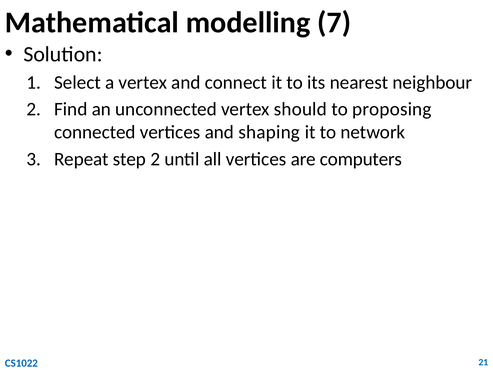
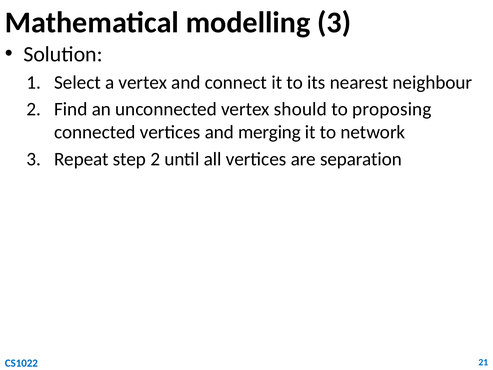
modelling 7: 7 -> 3
shaping: shaping -> merging
computers: computers -> separation
